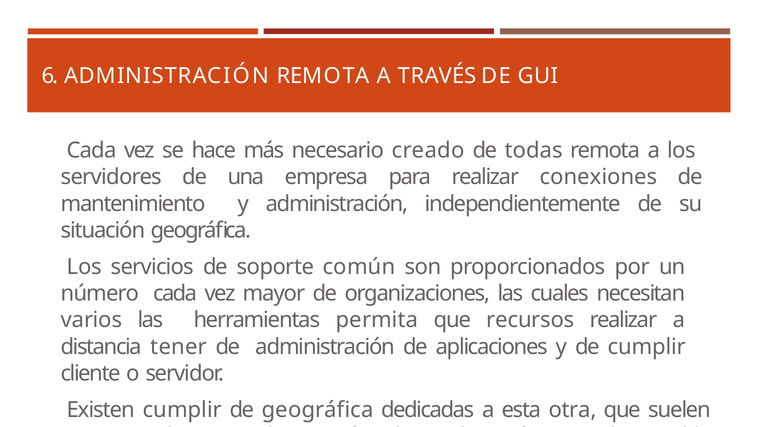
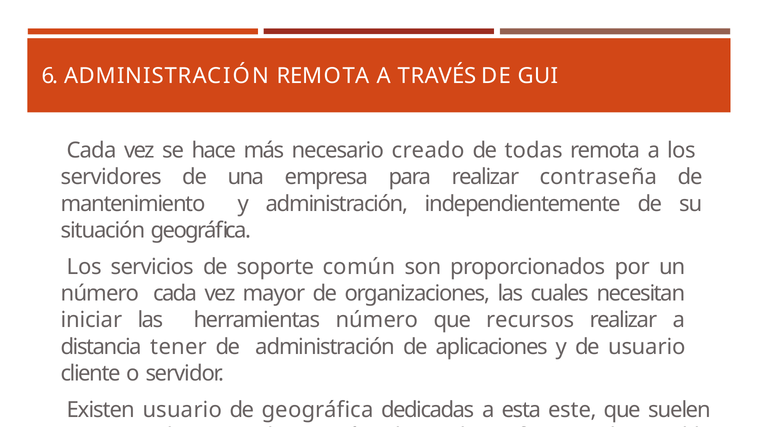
conexiones: conexiones -> contraseña
varios: varios -> iniciar
herramientas permita: permita -> número
de cumplir: cumplir -> usuario
Existen cumplir: cumplir -> usuario
otra: otra -> este
